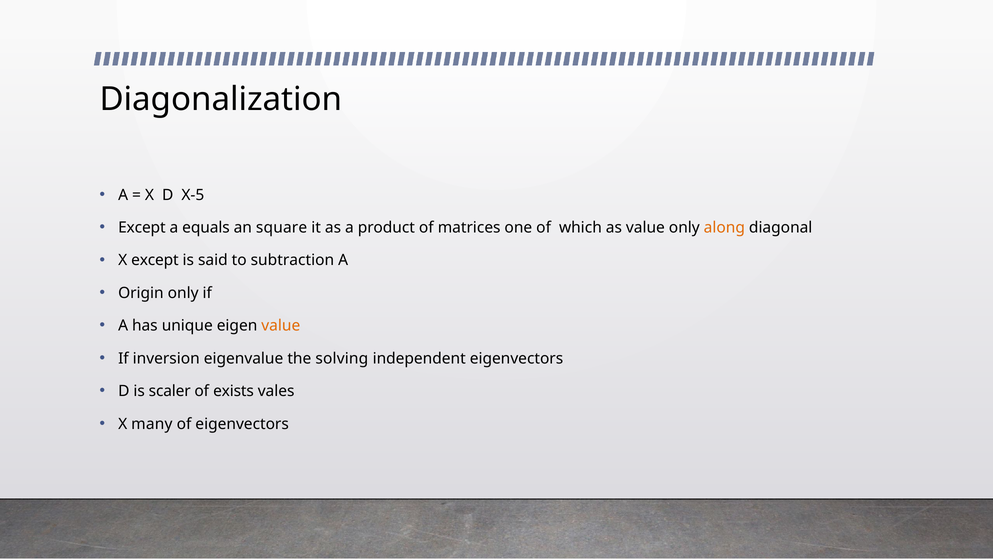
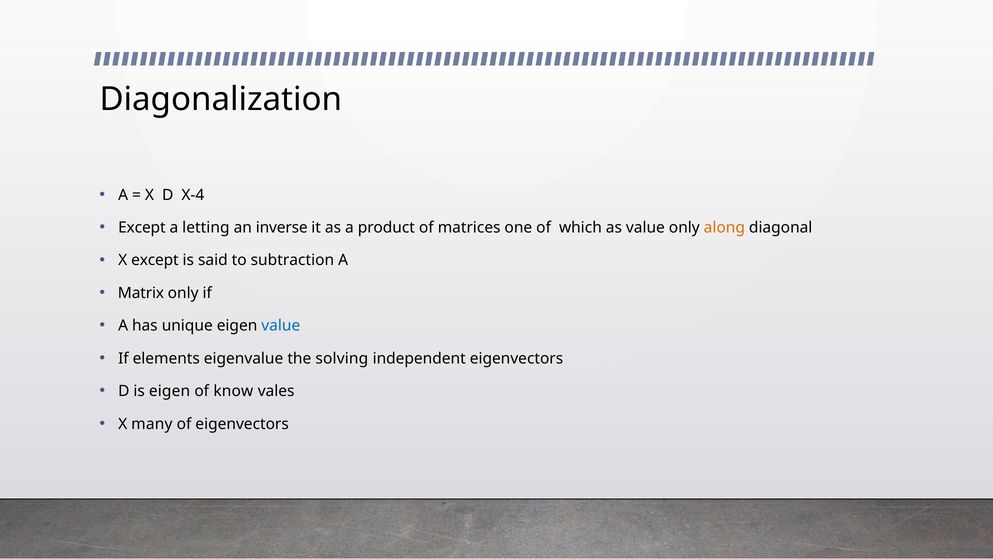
X-5: X-5 -> X-4
equals: equals -> letting
square: square -> inverse
Origin: Origin -> Matrix
value at (281, 326) colour: orange -> blue
inversion: inversion -> elements
is scaler: scaler -> eigen
exists: exists -> know
